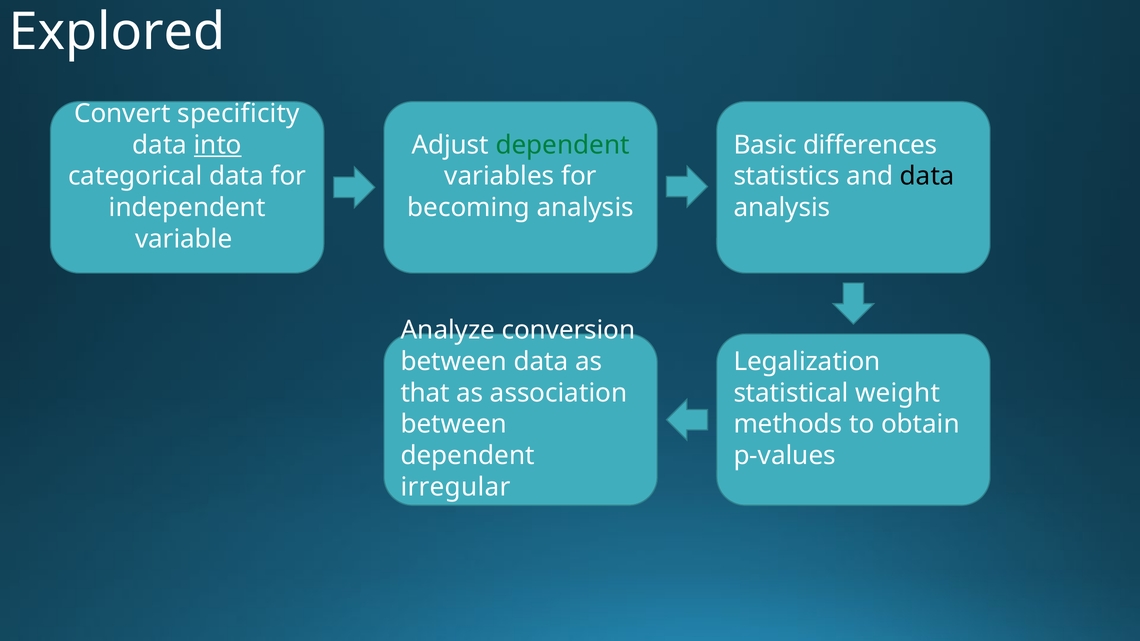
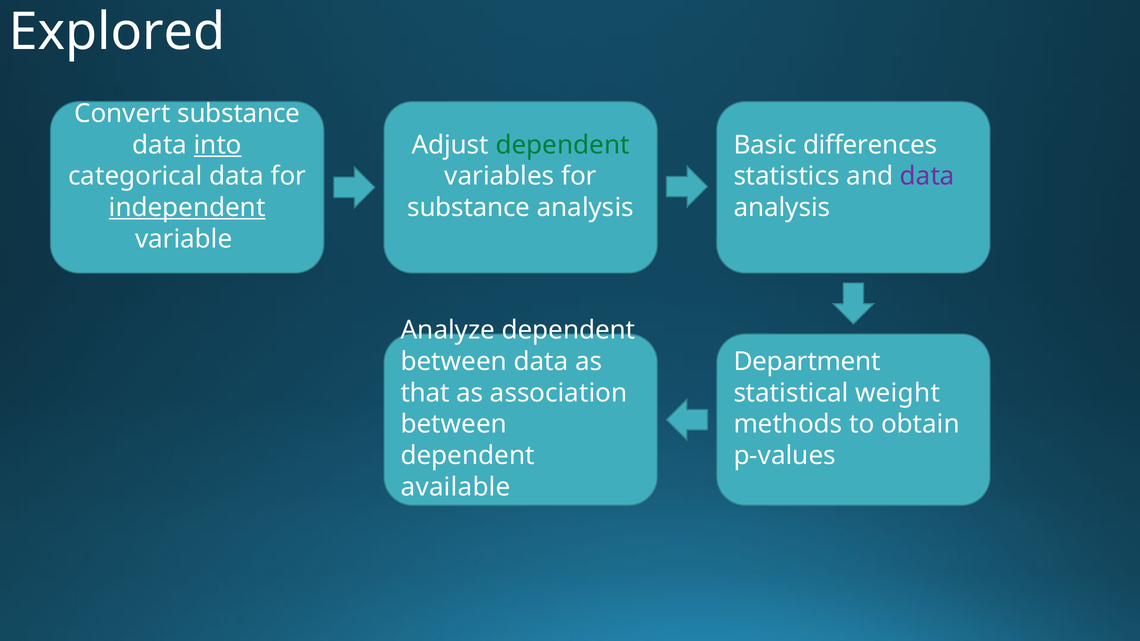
Convert specificity: specificity -> substance
data at (927, 176) colour: black -> purple
independent underline: none -> present
becoming at (469, 208): becoming -> substance
Analyze conversion: conversion -> dependent
Legalization: Legalization -> Department
irregular: irregular -> available
